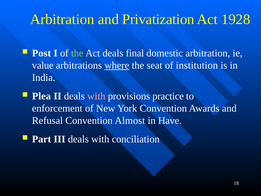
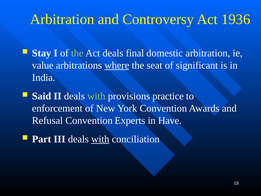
Privatization: Privatization -> Controversy
1928: 1928 -> 1936
Post: Post -> Stay
institution: institution -> significant
Plea: Plea -> Said
with at (96, 96) colour: pink -> light green
Almost: Almost -> Experts
with at (100, 139) underline: none -> present
